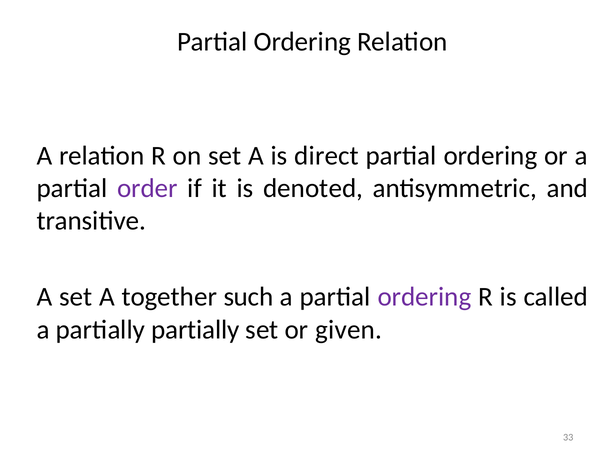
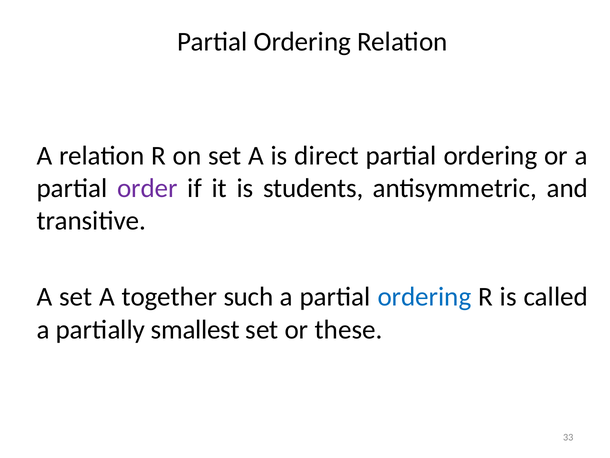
denoted: denoted -> students
ordering at (424, 297) colour: purple -> blue
partially partially: partially -> smallest
given: given -> these
